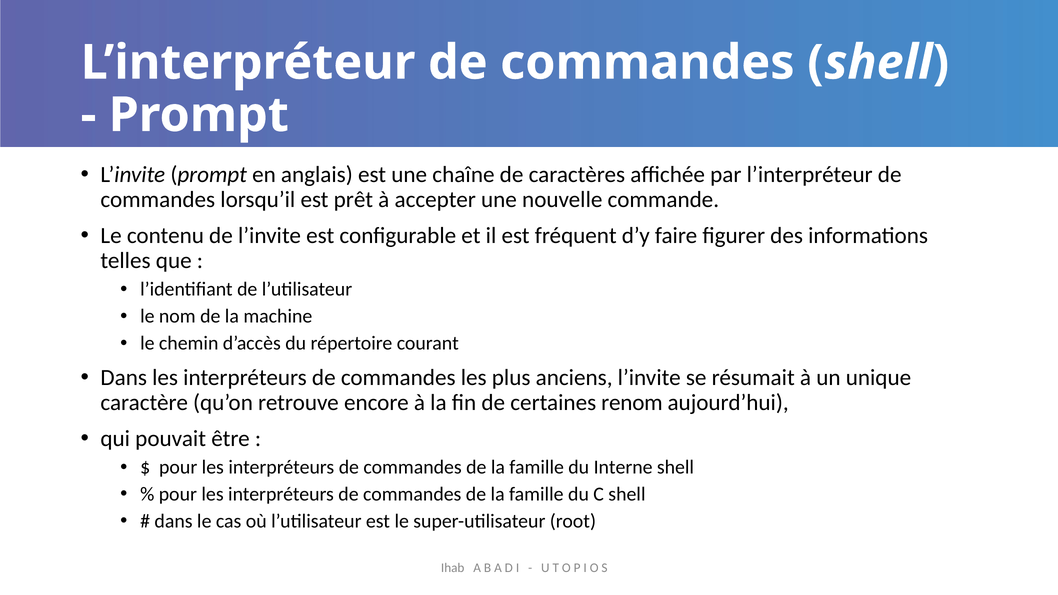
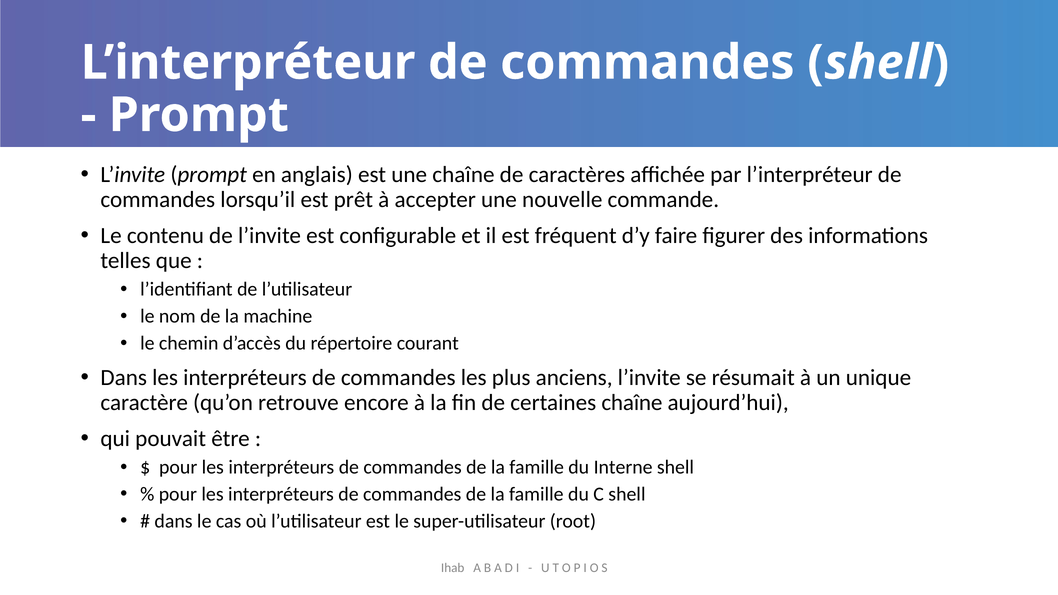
certaines renom: renom -> chaîne
